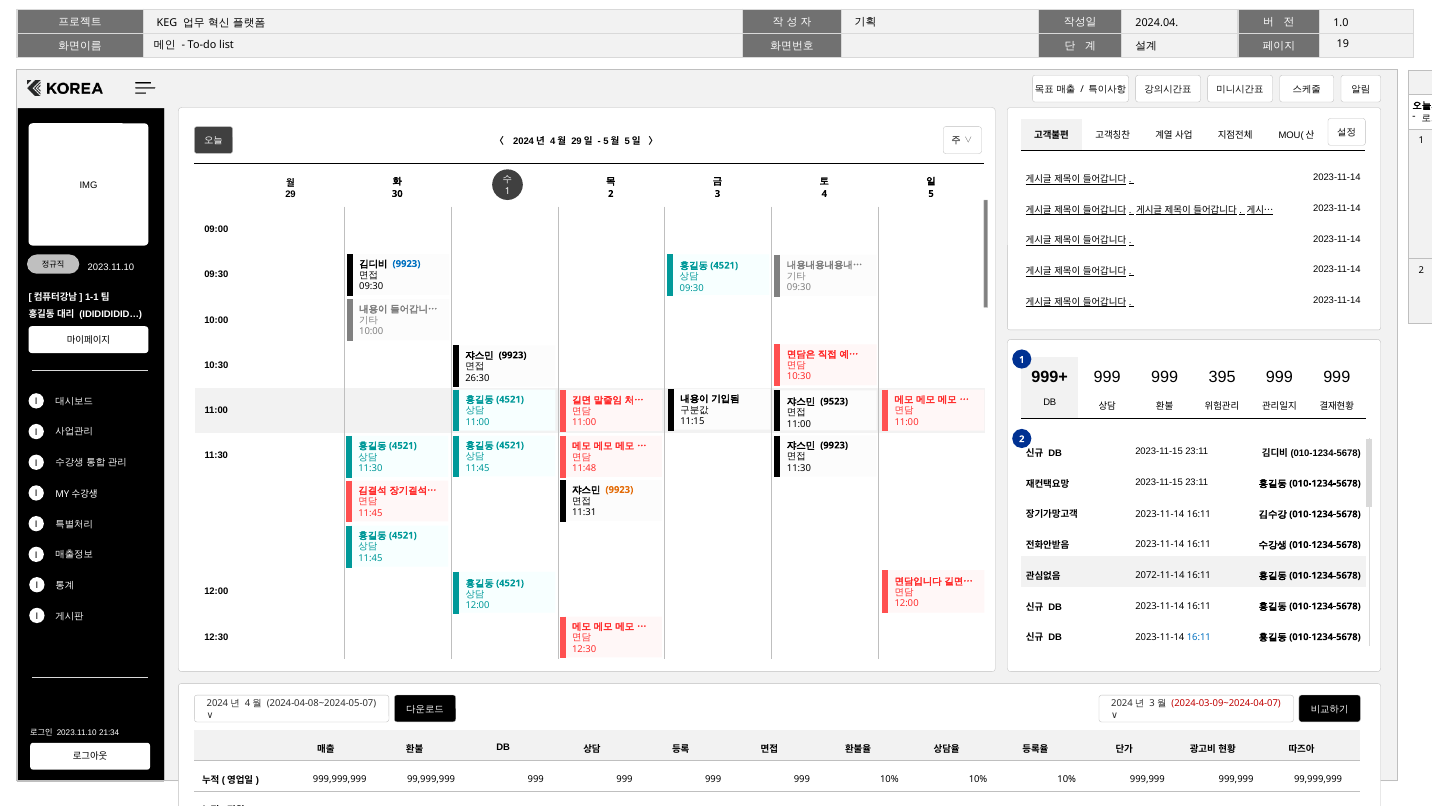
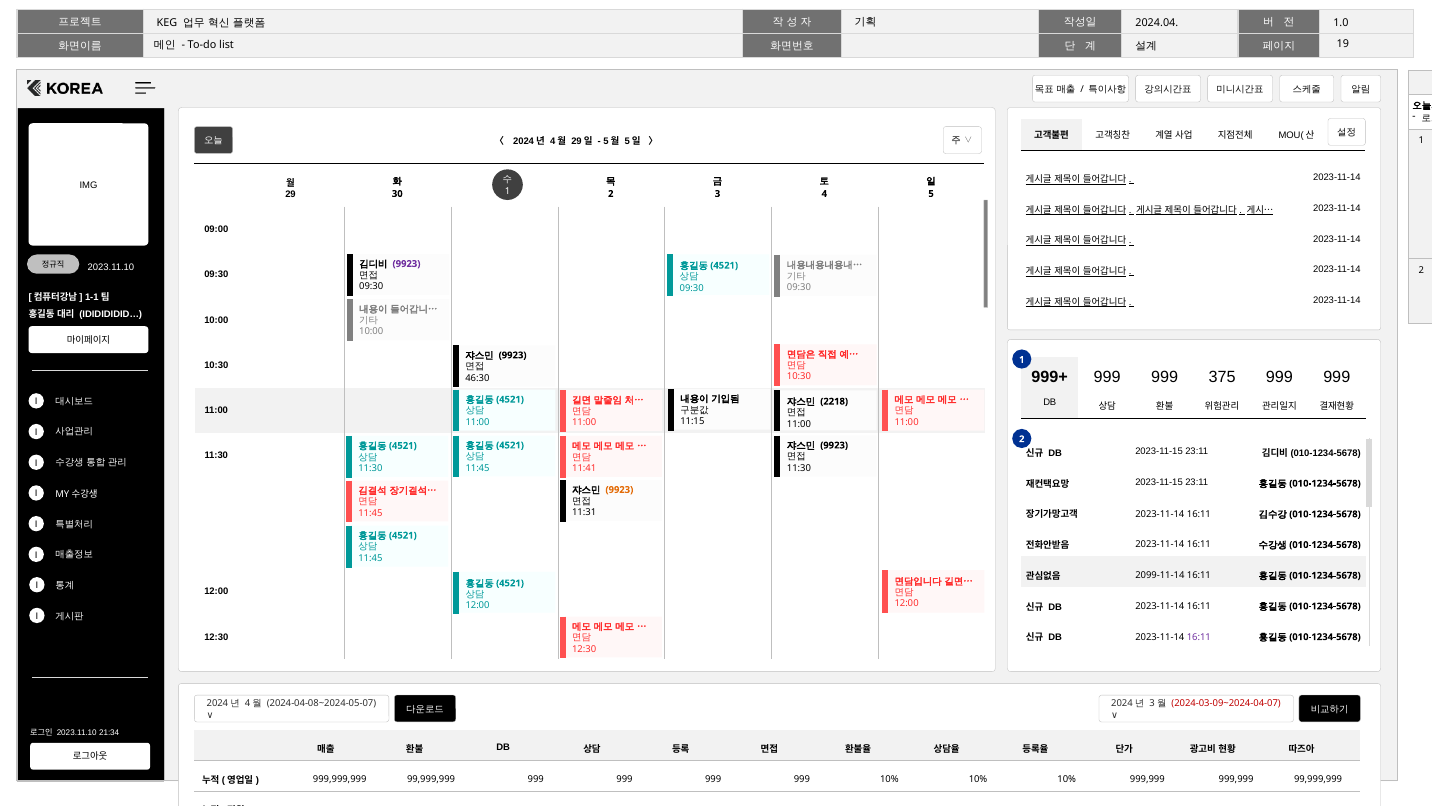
9923 at (406, 264) colour: blue -> purple
395: 395 -> 375
26:30: 26:30 -> 46:30
9523: 9523 -> 2218
11:48: 11:48 -> 11:41
2072-11-14: 2072-11-14 -> 2099-11-14
16:11 at (1199, 637) colour: blue -> purple
